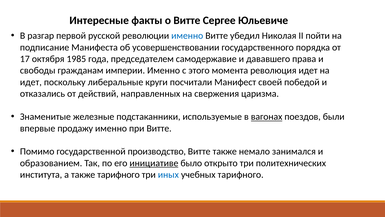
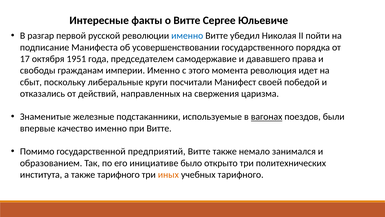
1985: 1985 -> 1951
идет at (31, 82): идет -> сбыт
продажу: продажу -> качество
производство: производство -> предприятий
инициативе underline: present -> none
иных colour: blue -> orange
